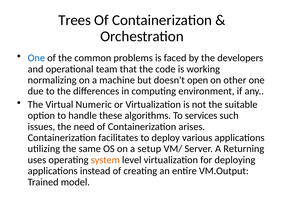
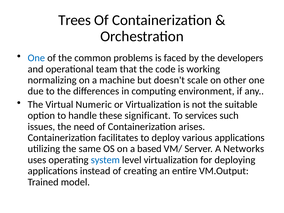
open: open -> scale
algorithms: algorithms -> significant
setup: setup -> based
Returning: Returning -> Networks
system colour: orange -> blue
